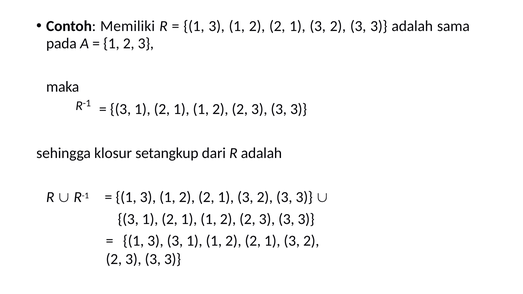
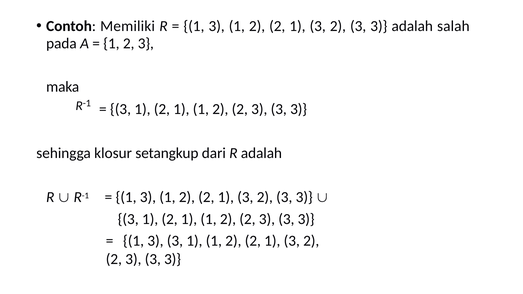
sama: sama -> salah
